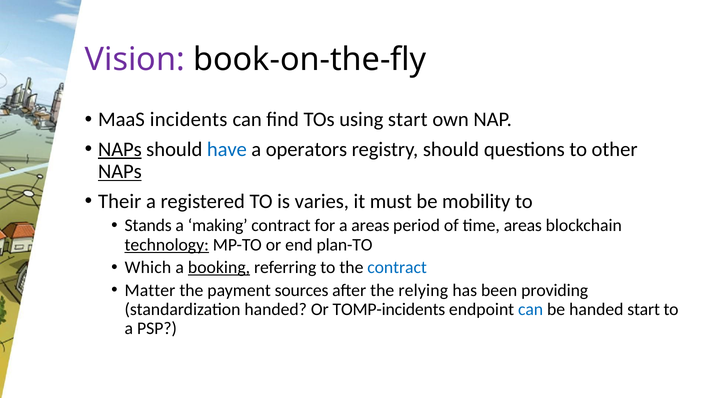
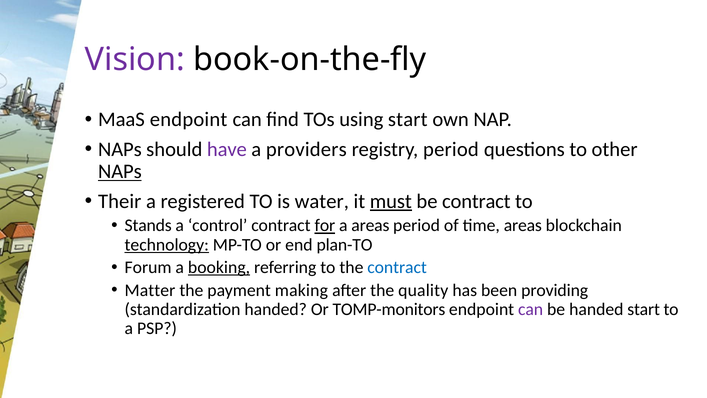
MaaS incidents: incidents -> endpoint
NAPs at (120, 149) underline: present -> none
have colour: blue -> purple
operators: operators -> providers
registry should: should -> period
varies: varies -> water
must underline: none -> present
be mobility: mobility -> contract
making: making -> control
for underline: none -> present
Which: Which -> Forum
sources: sources -> making
relying: relying -> quality
TOMP-incidents: TOMP-incidents -> TOMP-monitors
can at (531, 309) colour: blue -> purple
